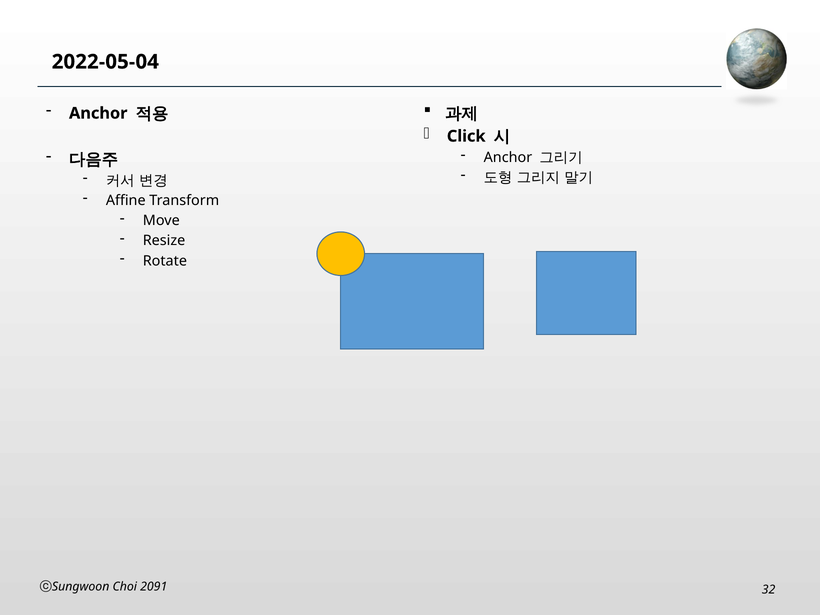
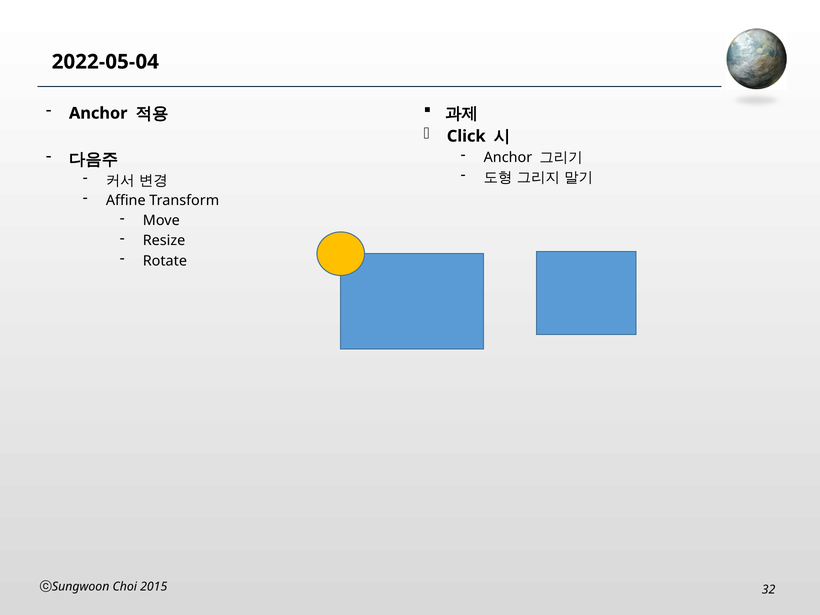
2091: 2091 -> 2015
